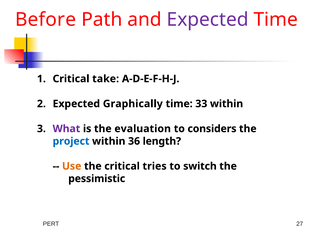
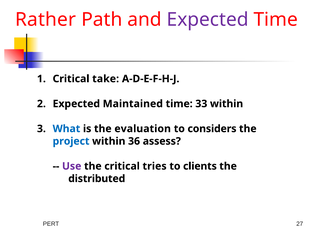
Before: Before -> Rather
Graphically: Graphically -> Maintained
What colour: purple -> blue
length: length -> assess
Use colour: orange -> purple
switch: switch -> clients
pessimistic: pessimistic -> distributed
